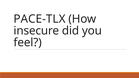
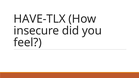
PACE-TLX: PACE-TLX -> HAVE-TLX
